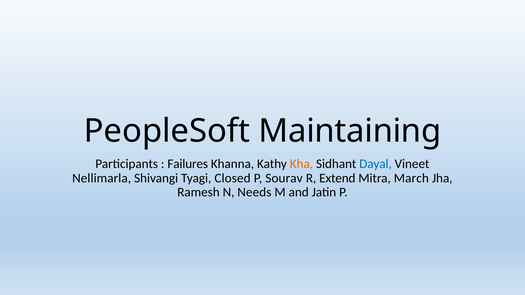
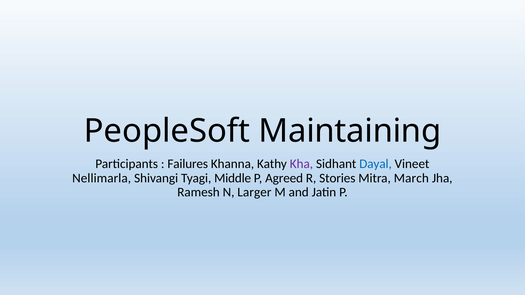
Kha colour: orange -> purple
Closed: Closed -> Middle
Sourav: Sourav -> Agreed
Extend: Extend -> Stories
Needs: Needs -> Larger
